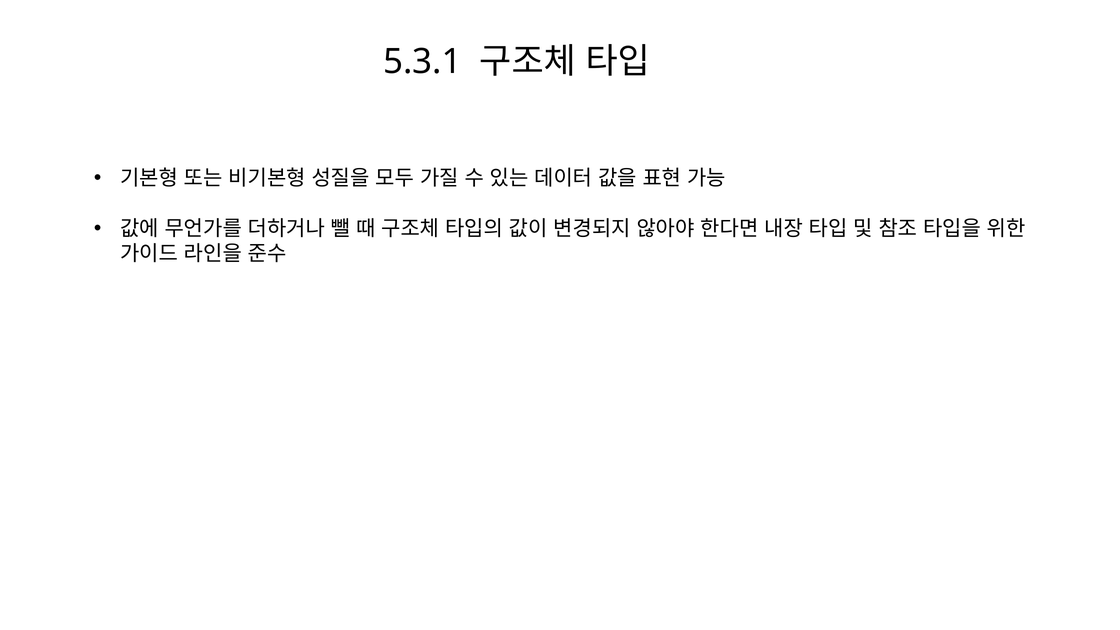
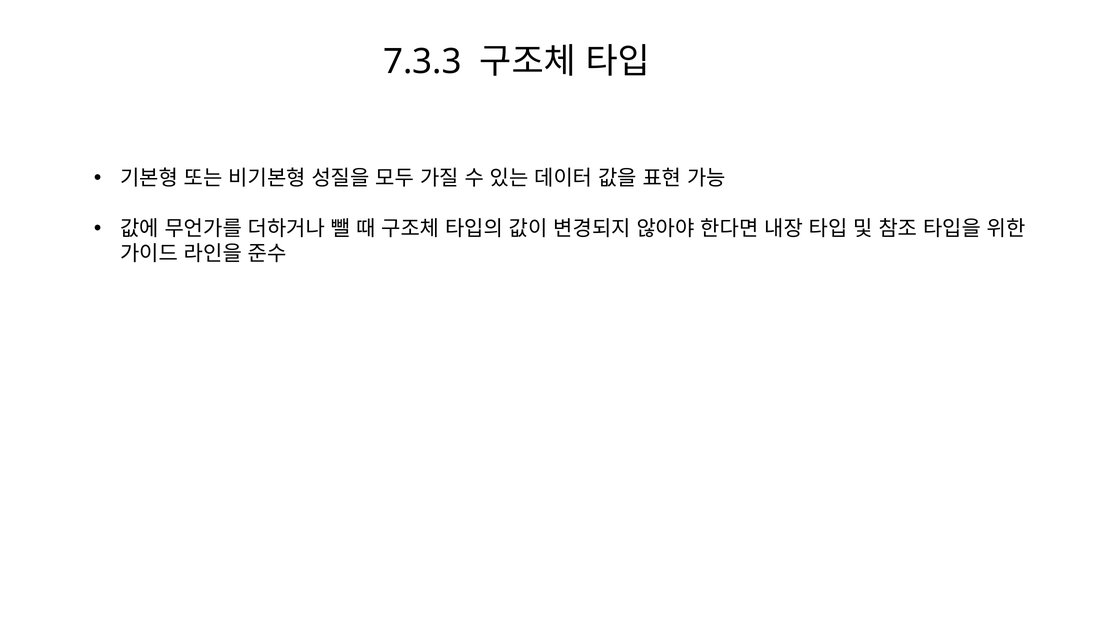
5.3.1: 5.3.1 -> 7.3.3
